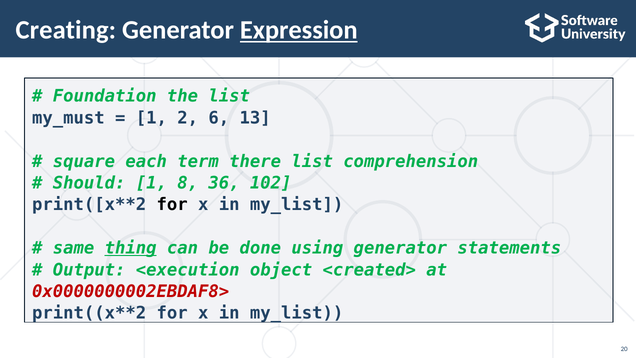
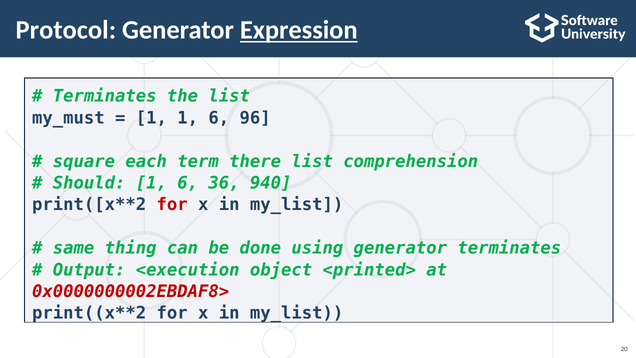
Creating: Creating -> Protocol
Foundation at (105, 96): Foundation -> Terminates
1 2: 2 -> 1
13: 13 -> 96
8 at (188, 183): 8 -> 6
102: 102 -> 940
for at (172, 205) colour: black -> red
thing underline: present -> none
generator statements: statements -> terminates
<created>: <created> -> <printed>
